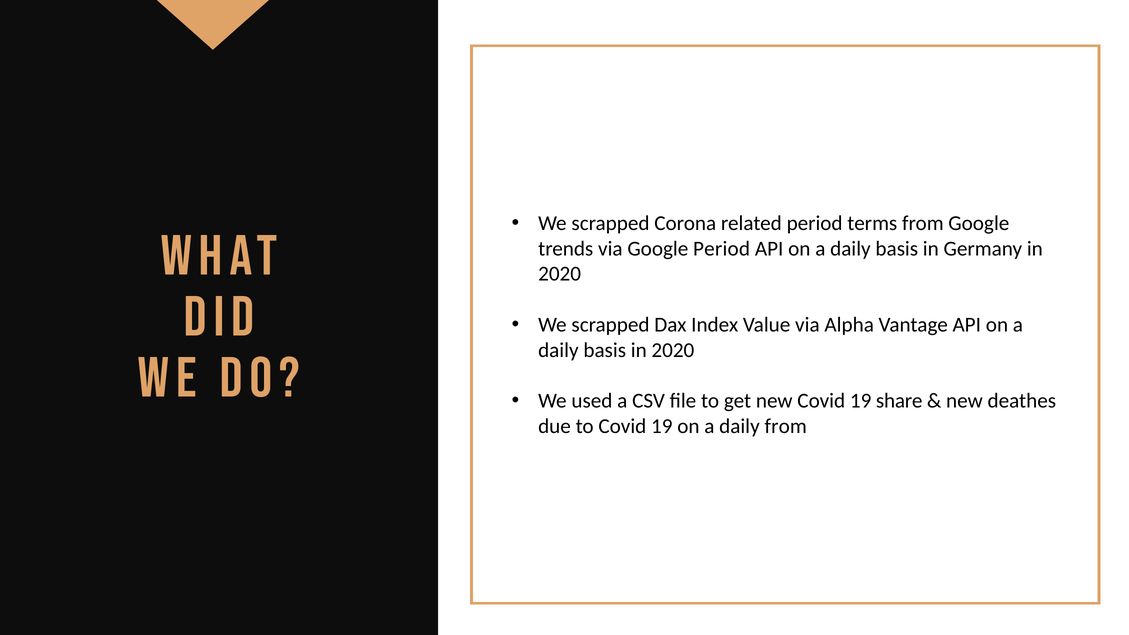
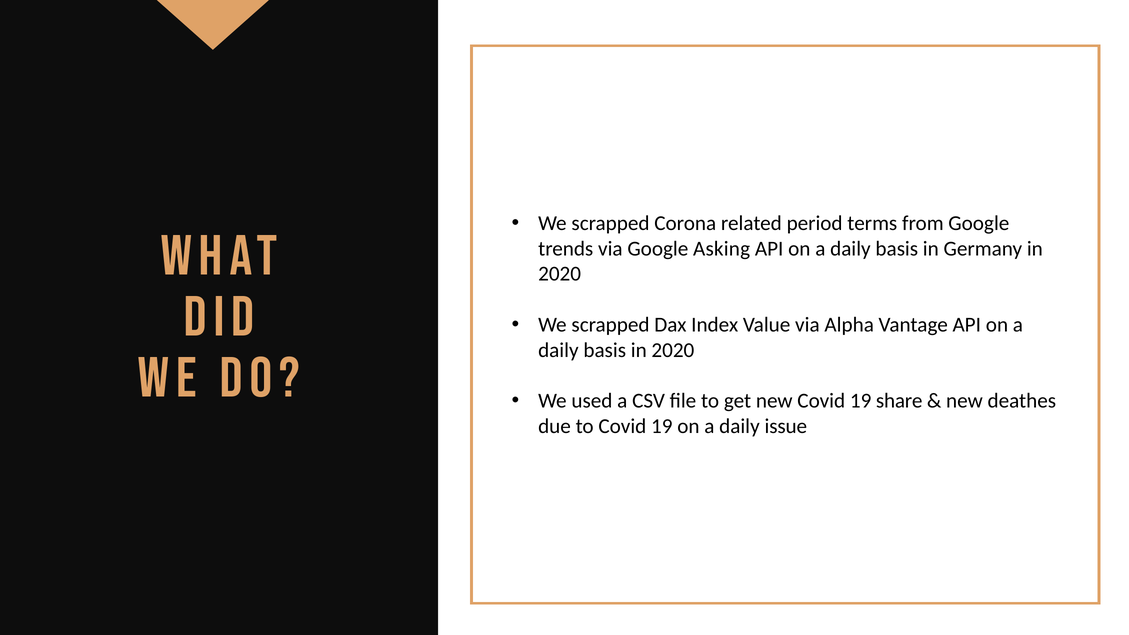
Google Period: Period -> Asking
daily from: from -> issue
